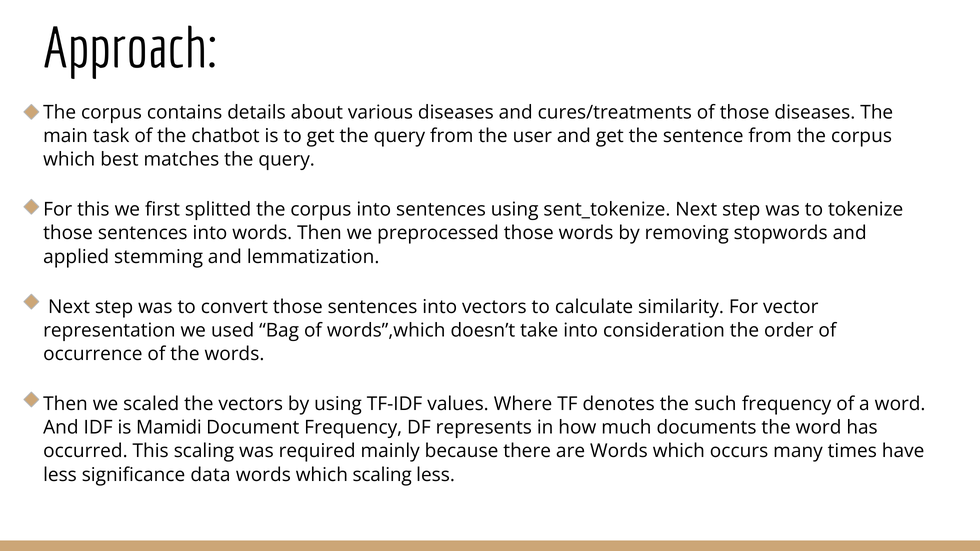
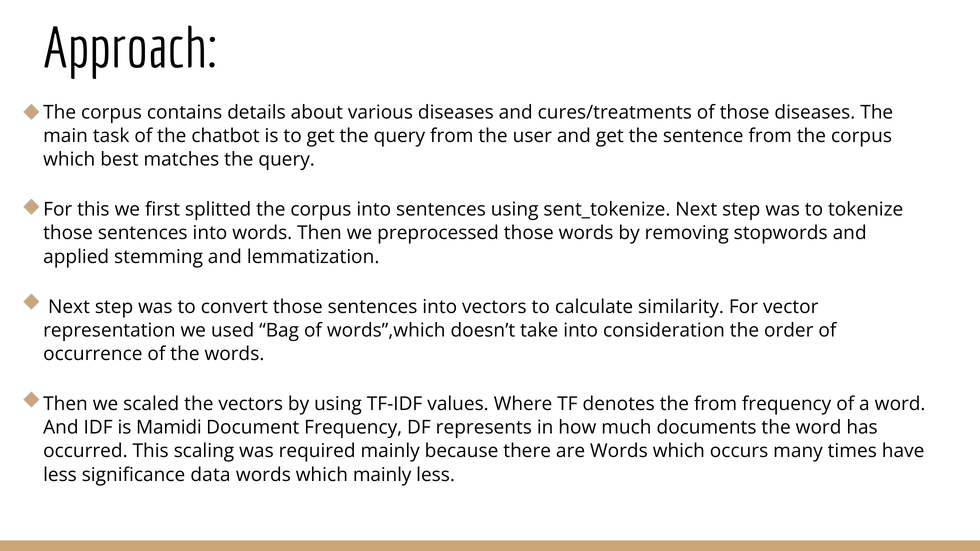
the such: such -> from
which scaling: scaling -> mainly
